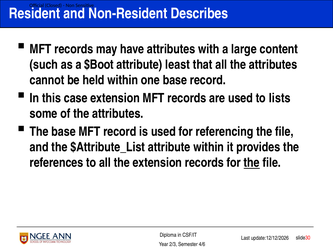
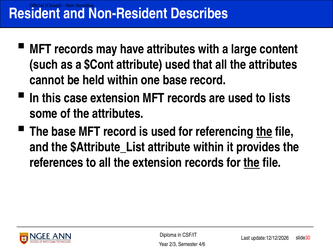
$Boot: $Boot -> $Cont
attribute least: least -> used
the at (264, 132) underline: none -> present
